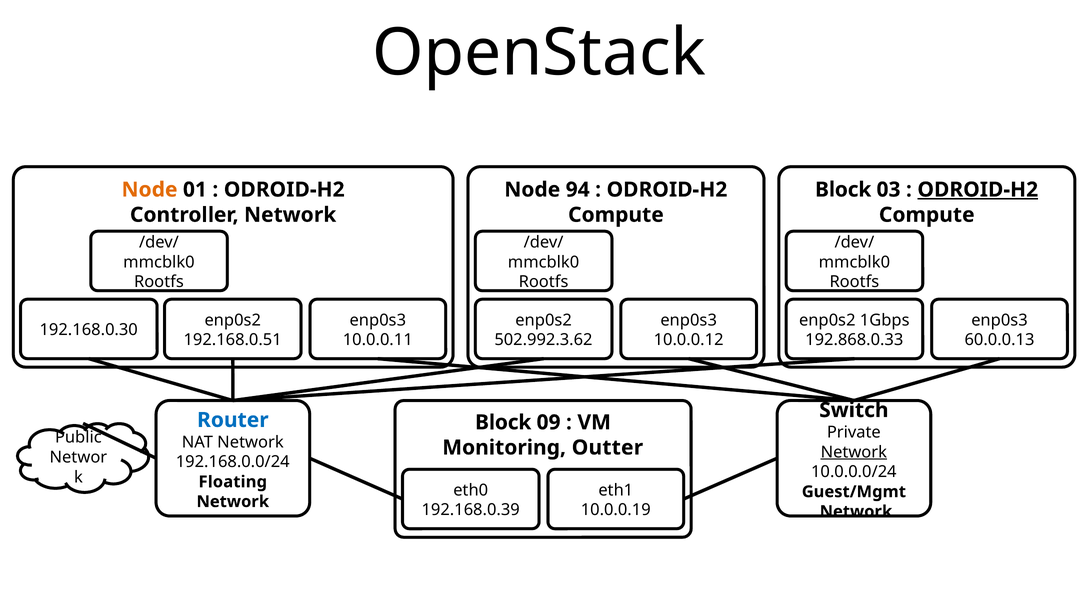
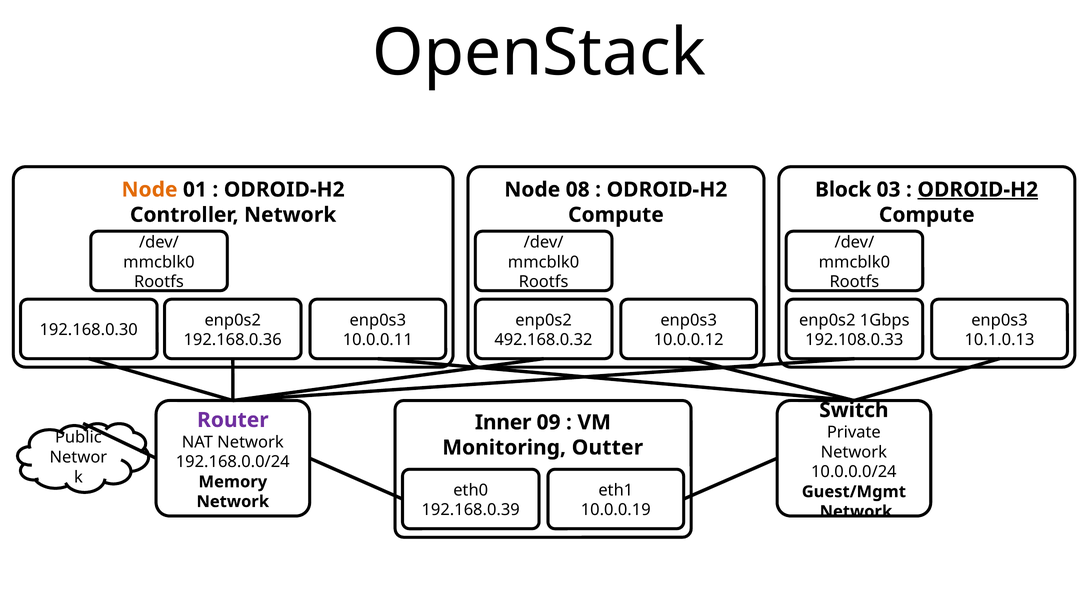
94: 94 -> 08
192.168.0.51: 192.168.0.51 -> 192.168.0.36
502.992.3.62: 502.992.3.62 -> 492.168.0.32
192.868.0.33: 192.868.0.33 -> 192.108.0.33
60.0.0.13: 60.0.0.13 -> 10.1.0.13
Router colour: blue -> purple
Block at (503, 422): Block -> Inner
Network at (854, 452) underline: present -> none
Floating: Floating -> Memory
